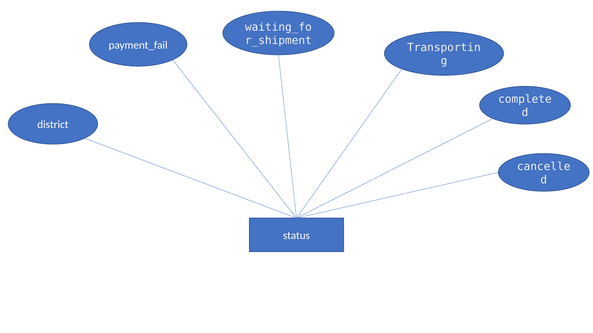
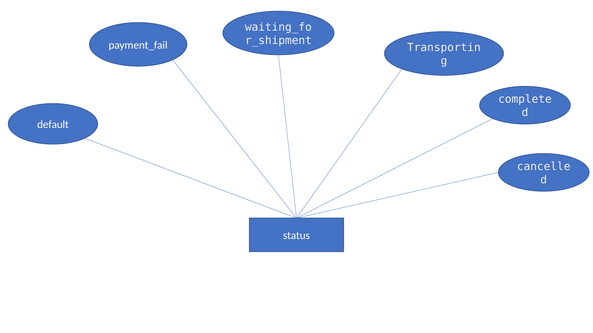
district: district -> default
